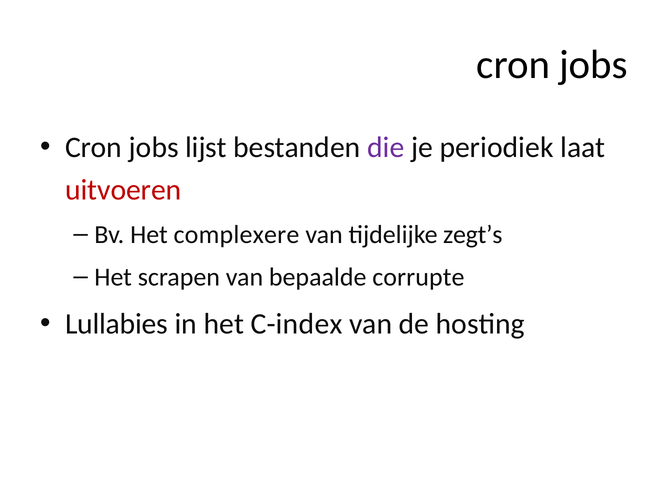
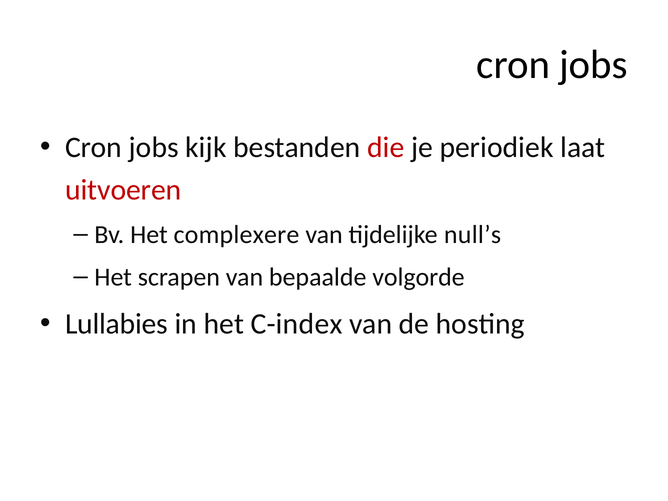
lijst: lijst -> kijk
die colour: purple -> red
zegt’s: zegt’s -> null’s
corrupte: corrupte -> volgorde
